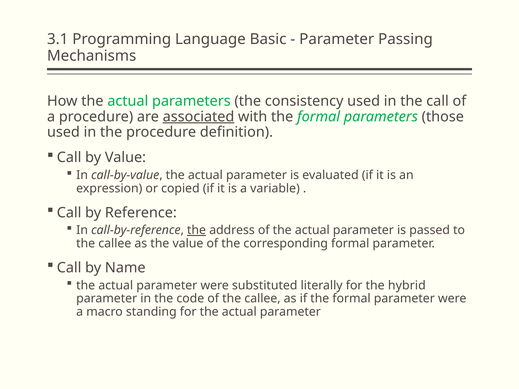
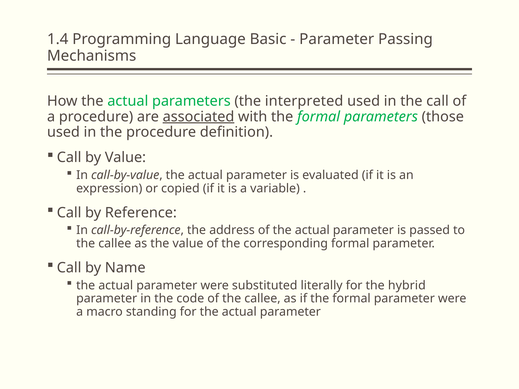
3.1: 3.1 -> 1.4
consistency: consistency -> interpreted
the at (197, 230) underline: present -> none
